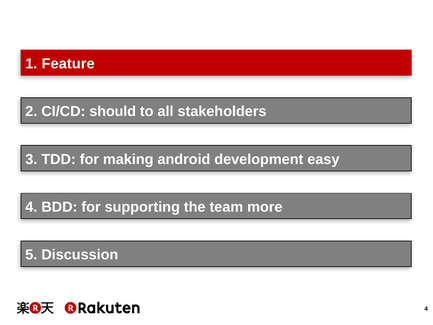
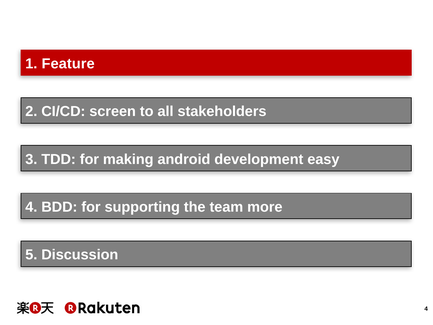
should: should -> screen
